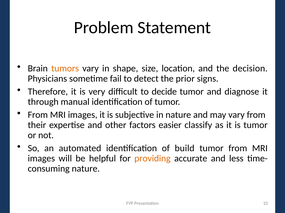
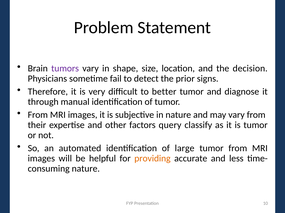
tumors colour: orange -> purple
decide: decide -> better
easier: easier -> query
build: build -> large
